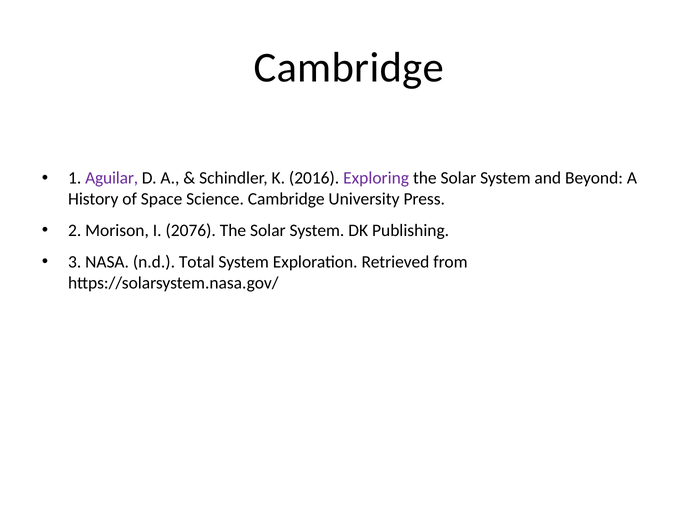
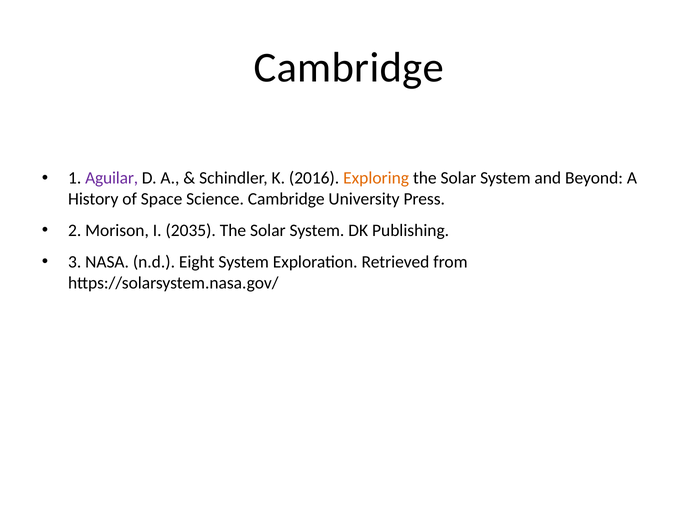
Exploring colour: purple -> orange
2076: 2076 -> 2035
Total: Total -> Eight
